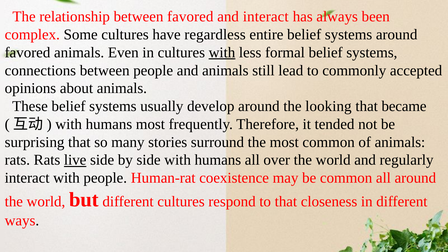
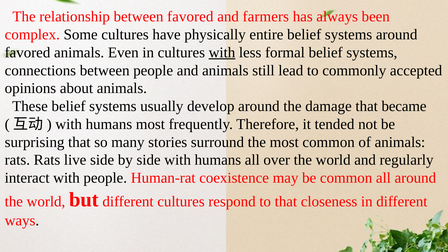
and interact: interact -> farmers
regardless: regardless -> physically
looking: looking -> damage
live underline: present -> none
